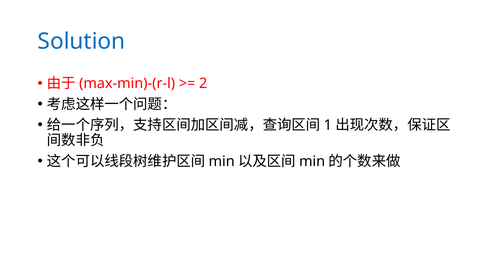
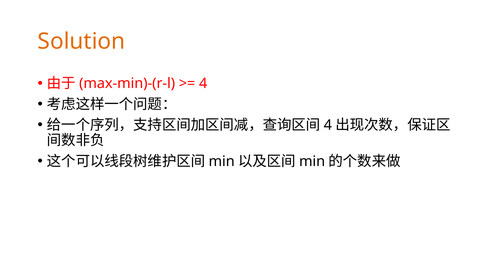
Solution colour: blue -> orange
2 at (203, 84): 2 -> 4
1 at (328, 125): 1 -> 4
